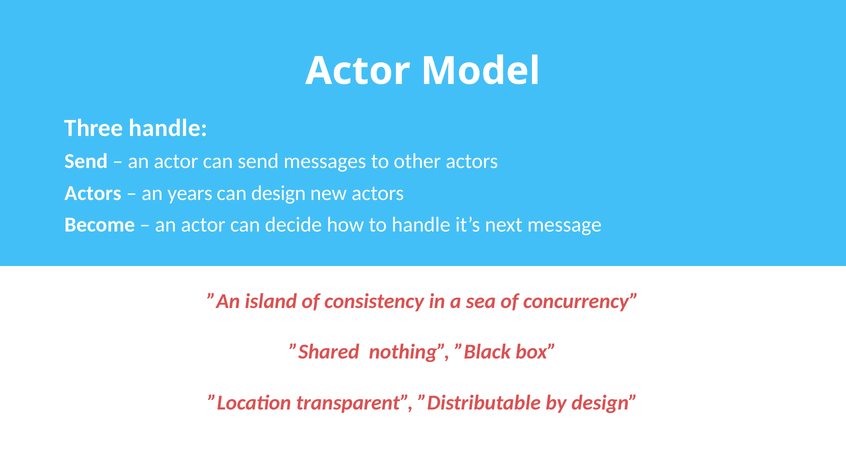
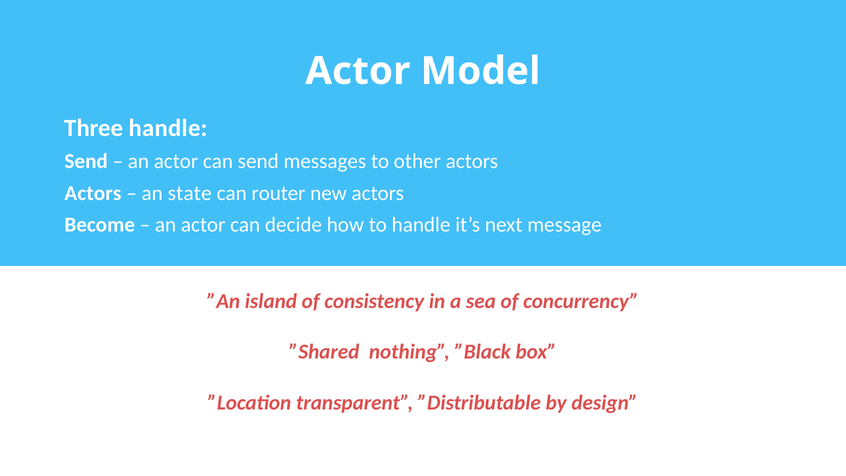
years: years -> state
can design: design -> router
